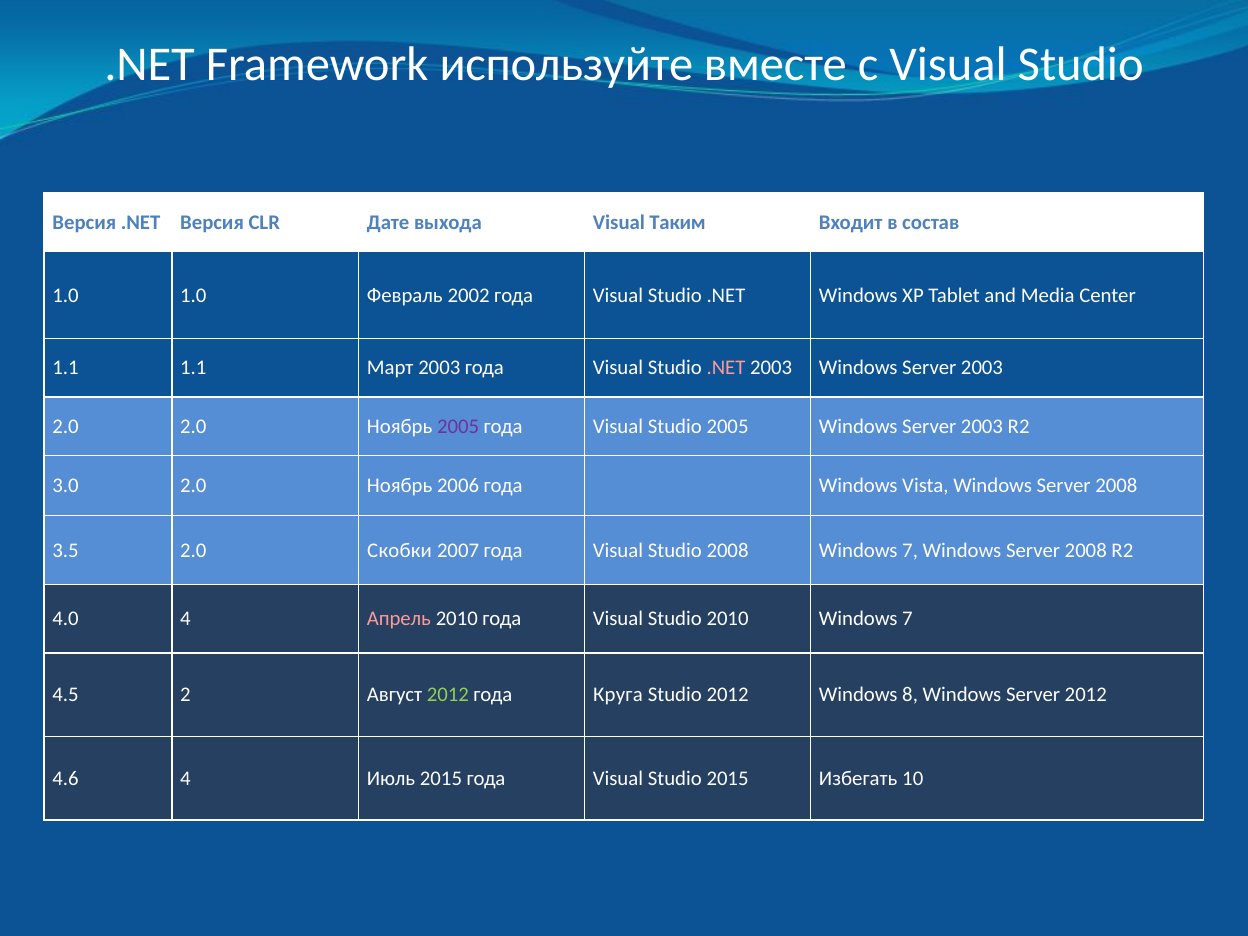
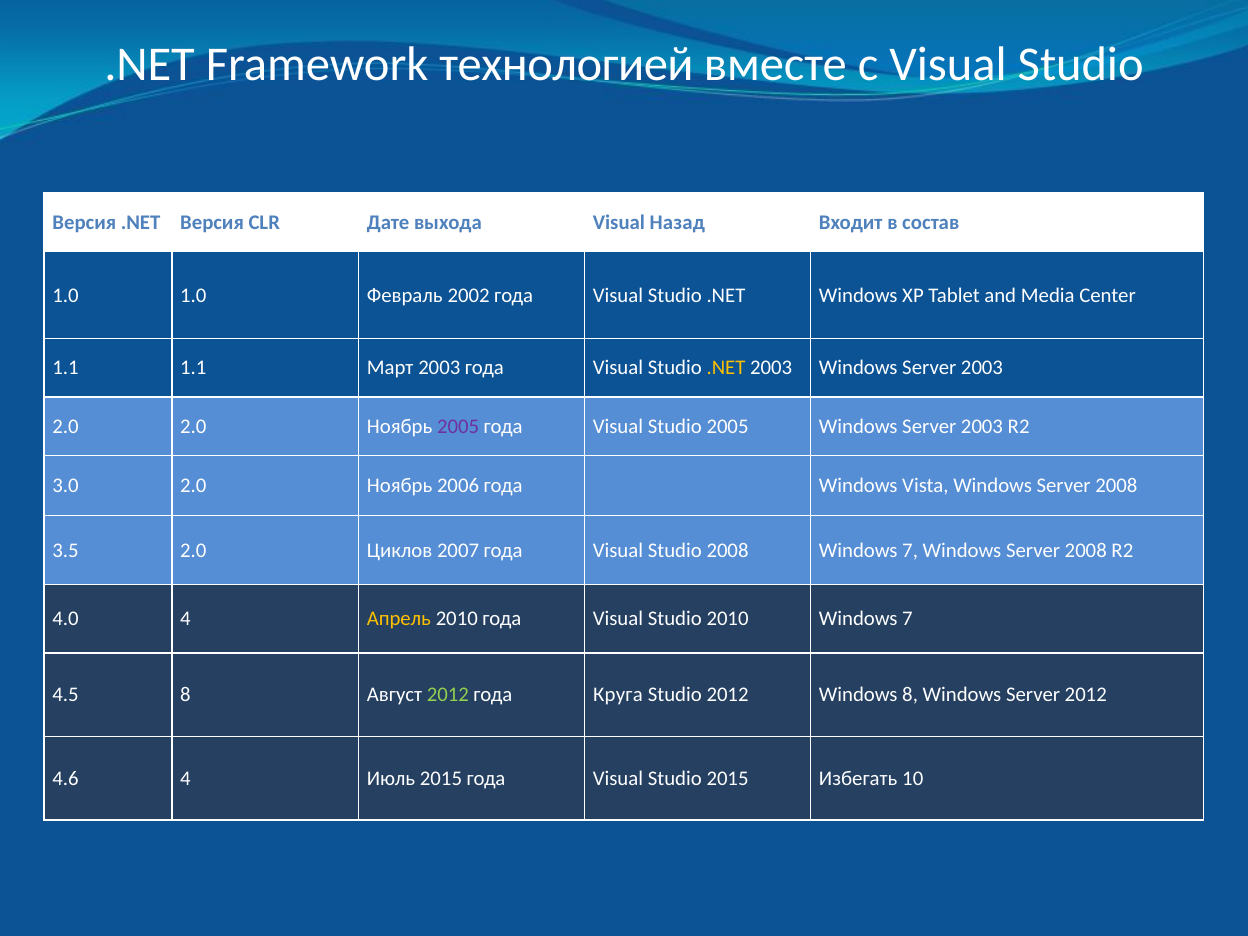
используйте: используйте -> технологией
Таким: Таким -> Назад
.NET at (726, 368) colour: pink -> yellow
Скобки: Скобки -> Циклов
Апрель colour: pink -> yellow
4.5 2: 2 -> 8
